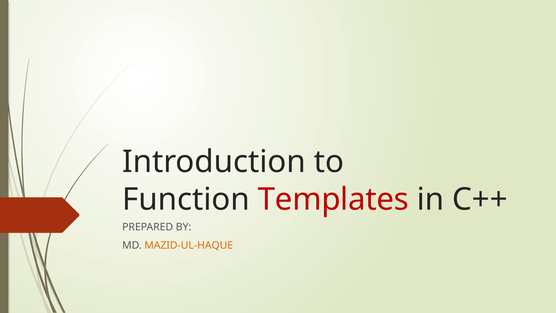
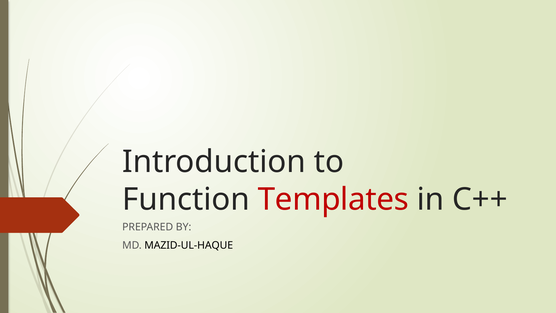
MAZID-UL-HAQUE colour: orange -> black
